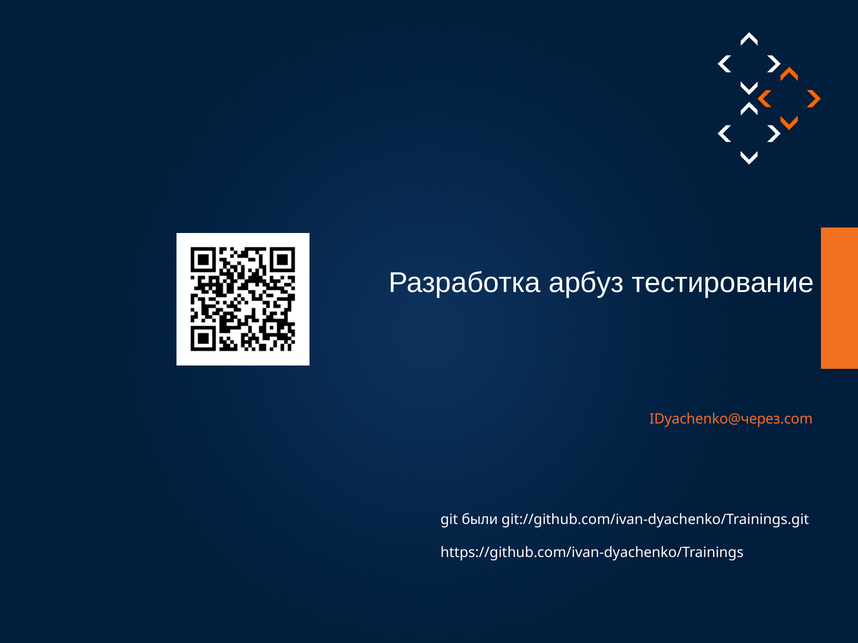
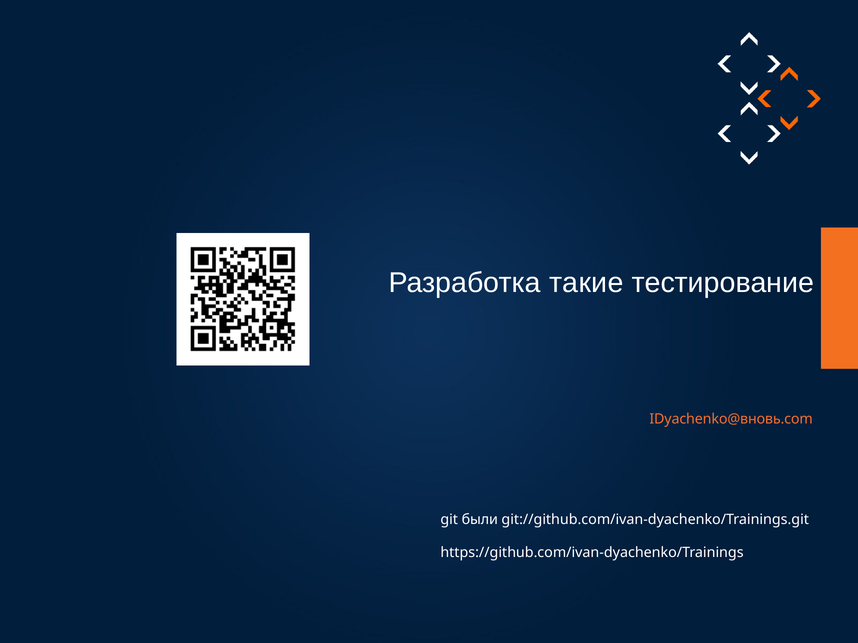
арбуз: арбуз -> такие
IDyachenko@через.com: IDyachenko@через.com -> IDyachenko@вновь.com
